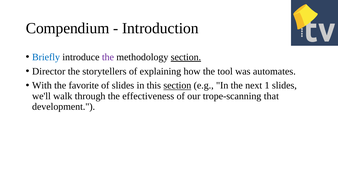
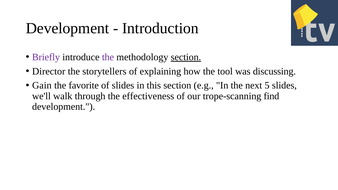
Compendium at (68, 28): Compendium -> Development
Briefly colour: blue -> purple
automates: automates -> discussing
With: With -> Gain
section at (177, 85) underline: present -> none
1: 1 -> 5
that: that -> find
